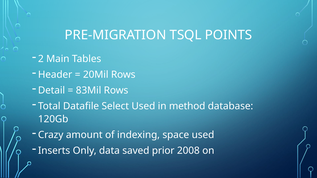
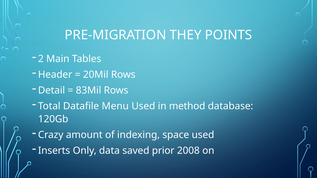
TSQL: TSQL -> THEY
Select: Select -> Menu
